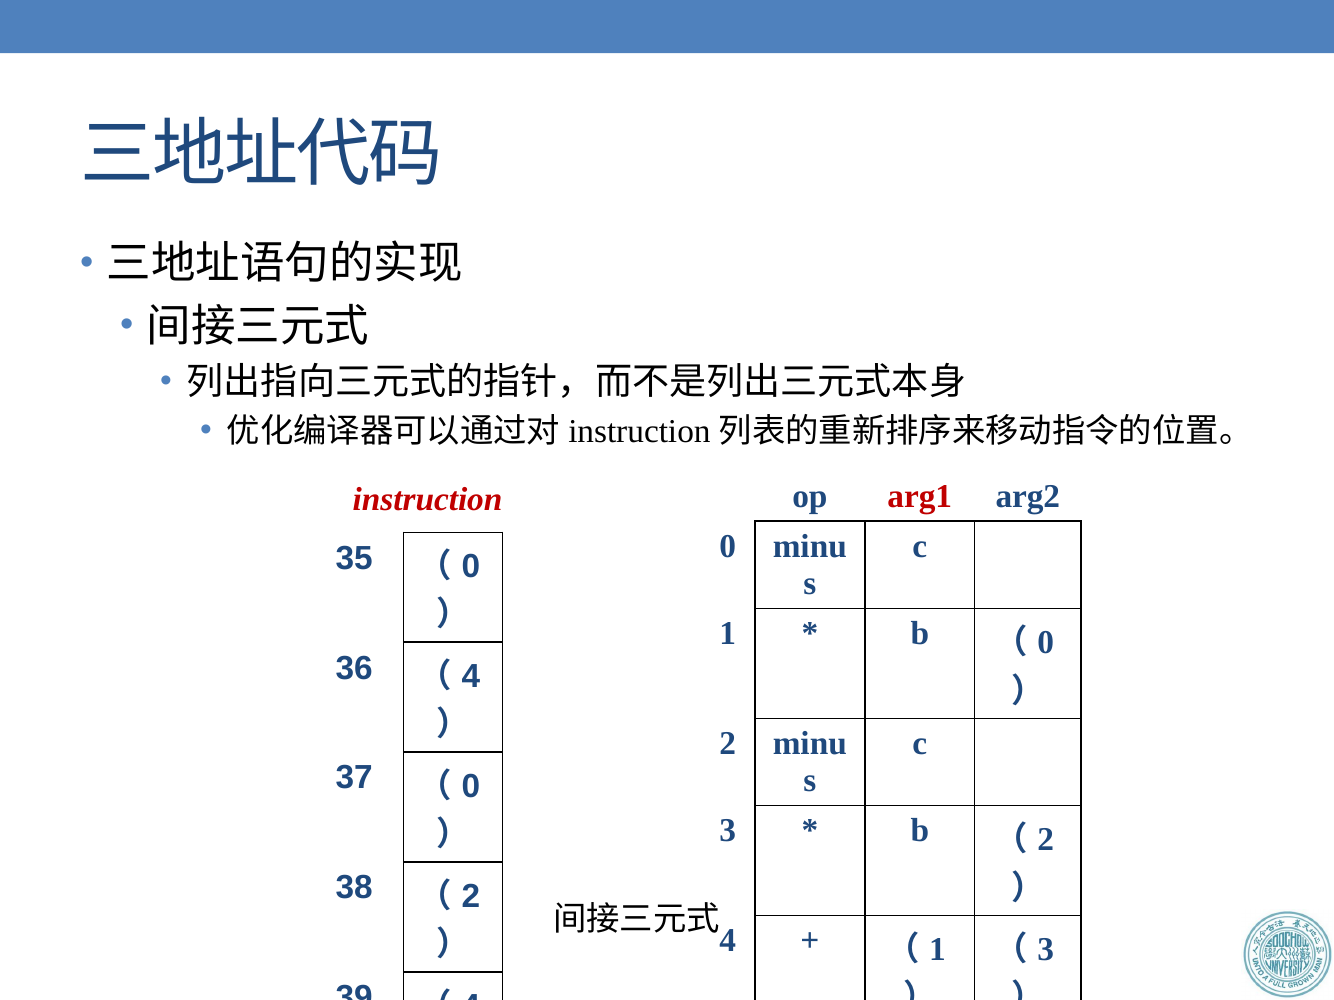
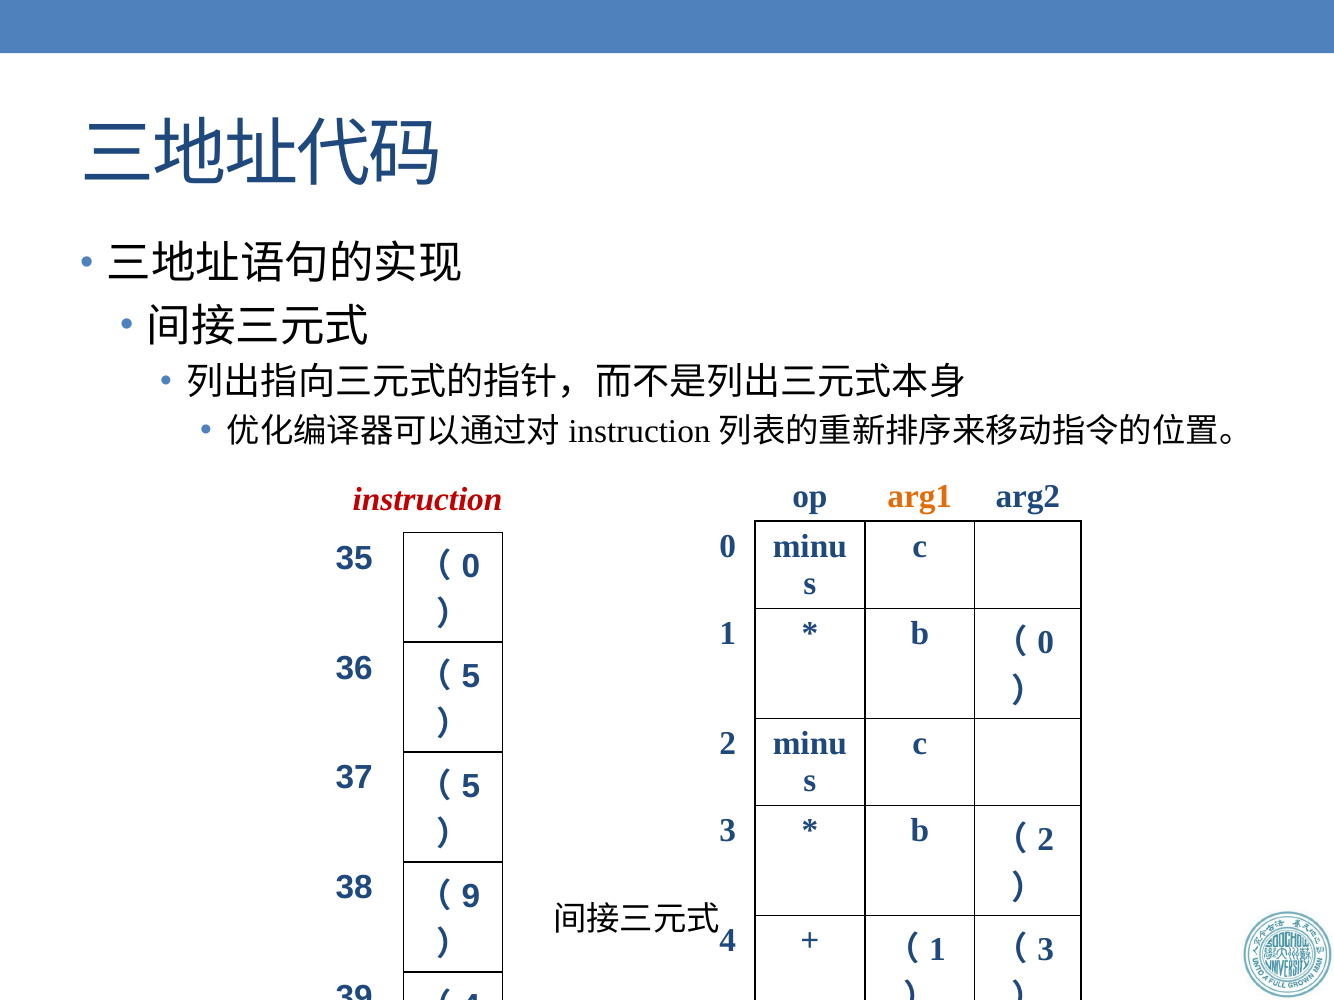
arg1 colour: red -> orange
4 at (471, 677): 4 -> 5
0 at (471, 787): 0 -> 5
2 at (471, 897): 2 -> 9
